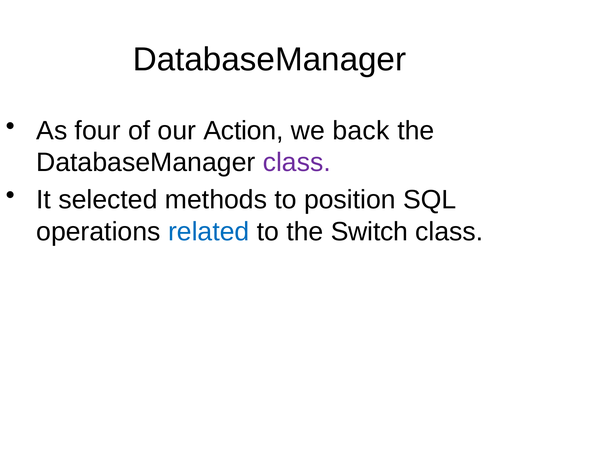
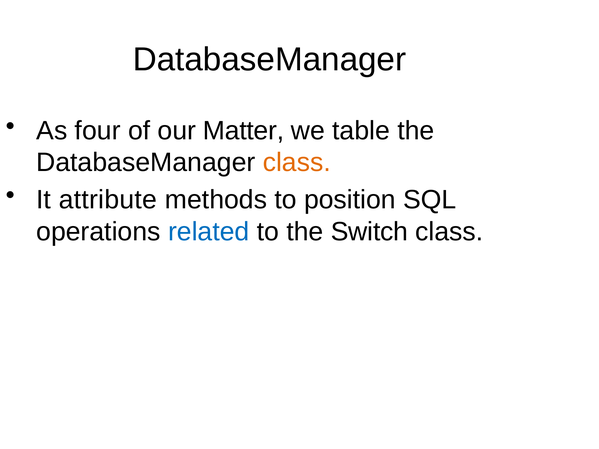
Action: Action -> Matter
back: back -> table
class at (297, 163) colour: purple -> orange
selected: selected -> attribute
